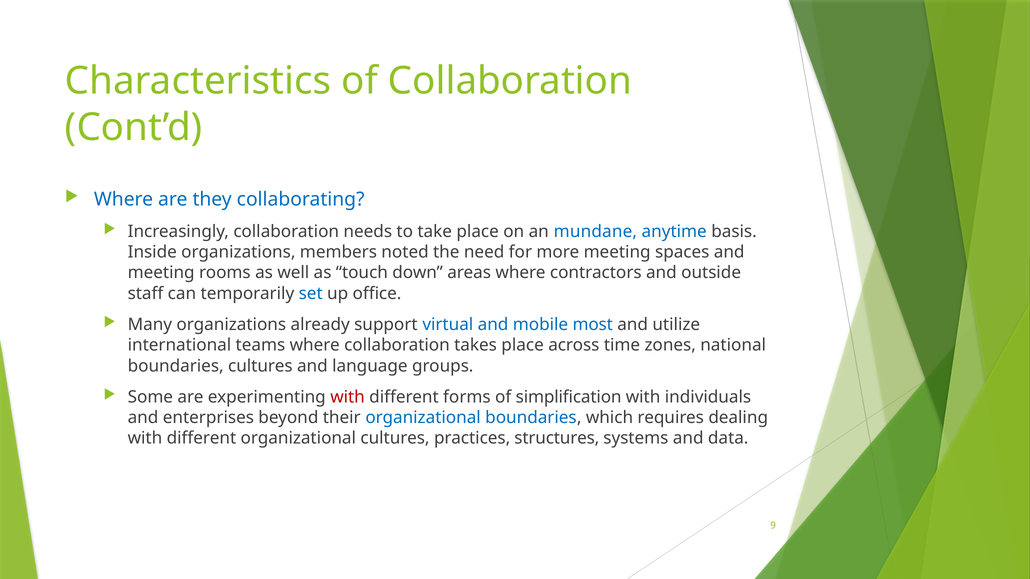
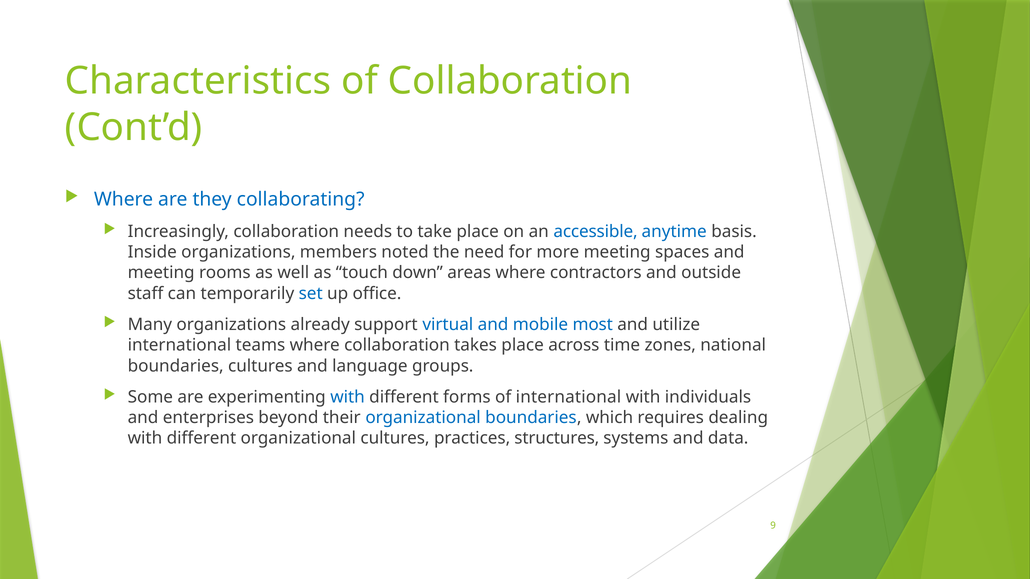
mundane: mundane -> accessible
with at (348, 397) colour: red -> blue
of simplification: simplification -> international
